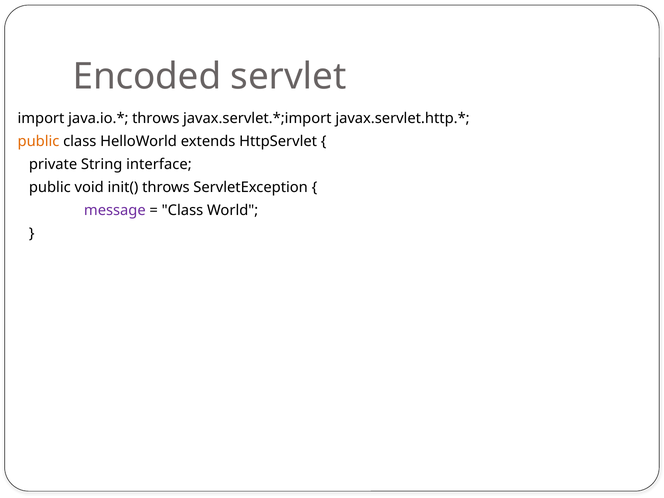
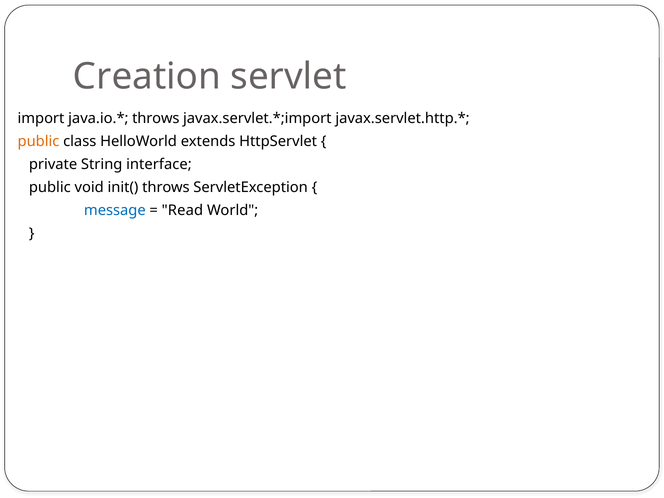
Encoded: Encoded -> Creation
message colour: purple -> blue
Class at (182, 211): Class -> Read
